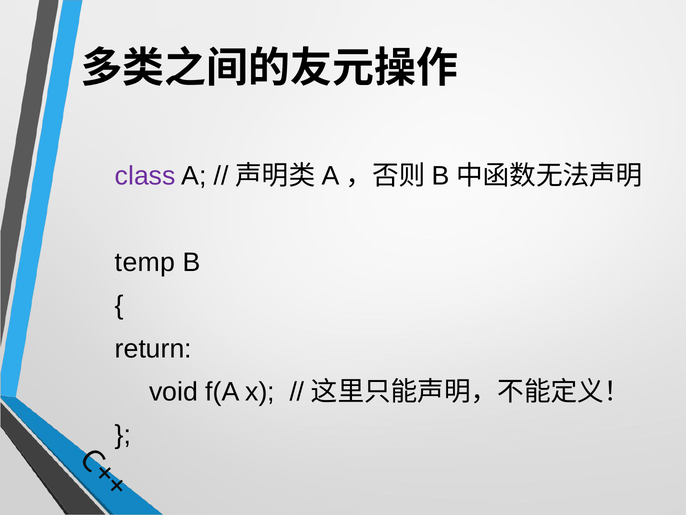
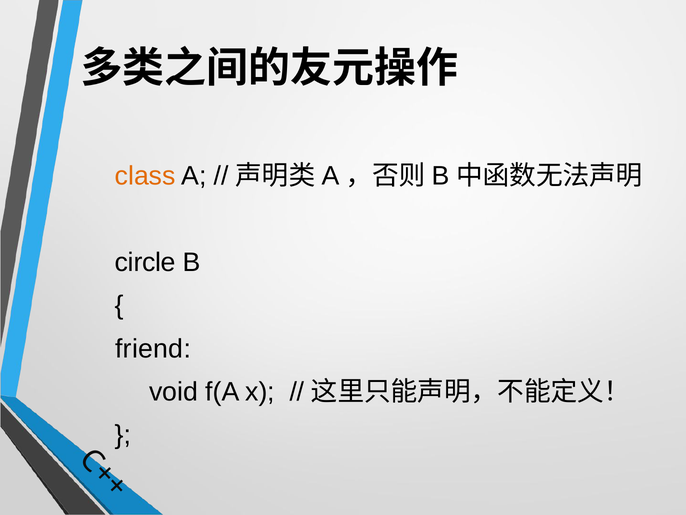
class colour: purple -> orange
temp: temp -> circle
return: return -> friend
